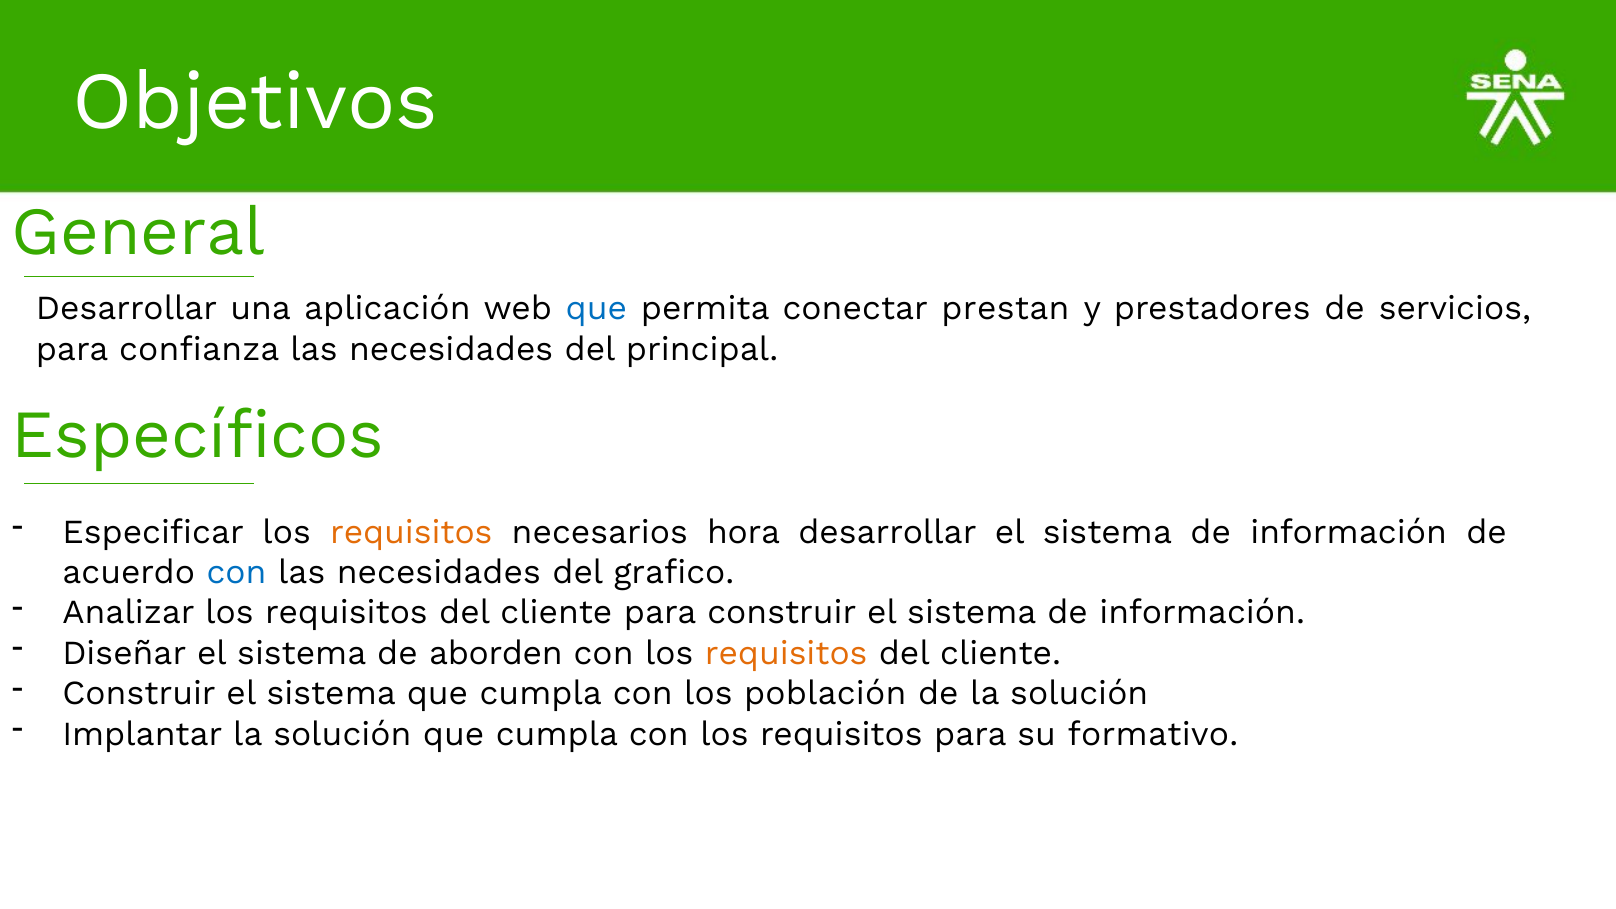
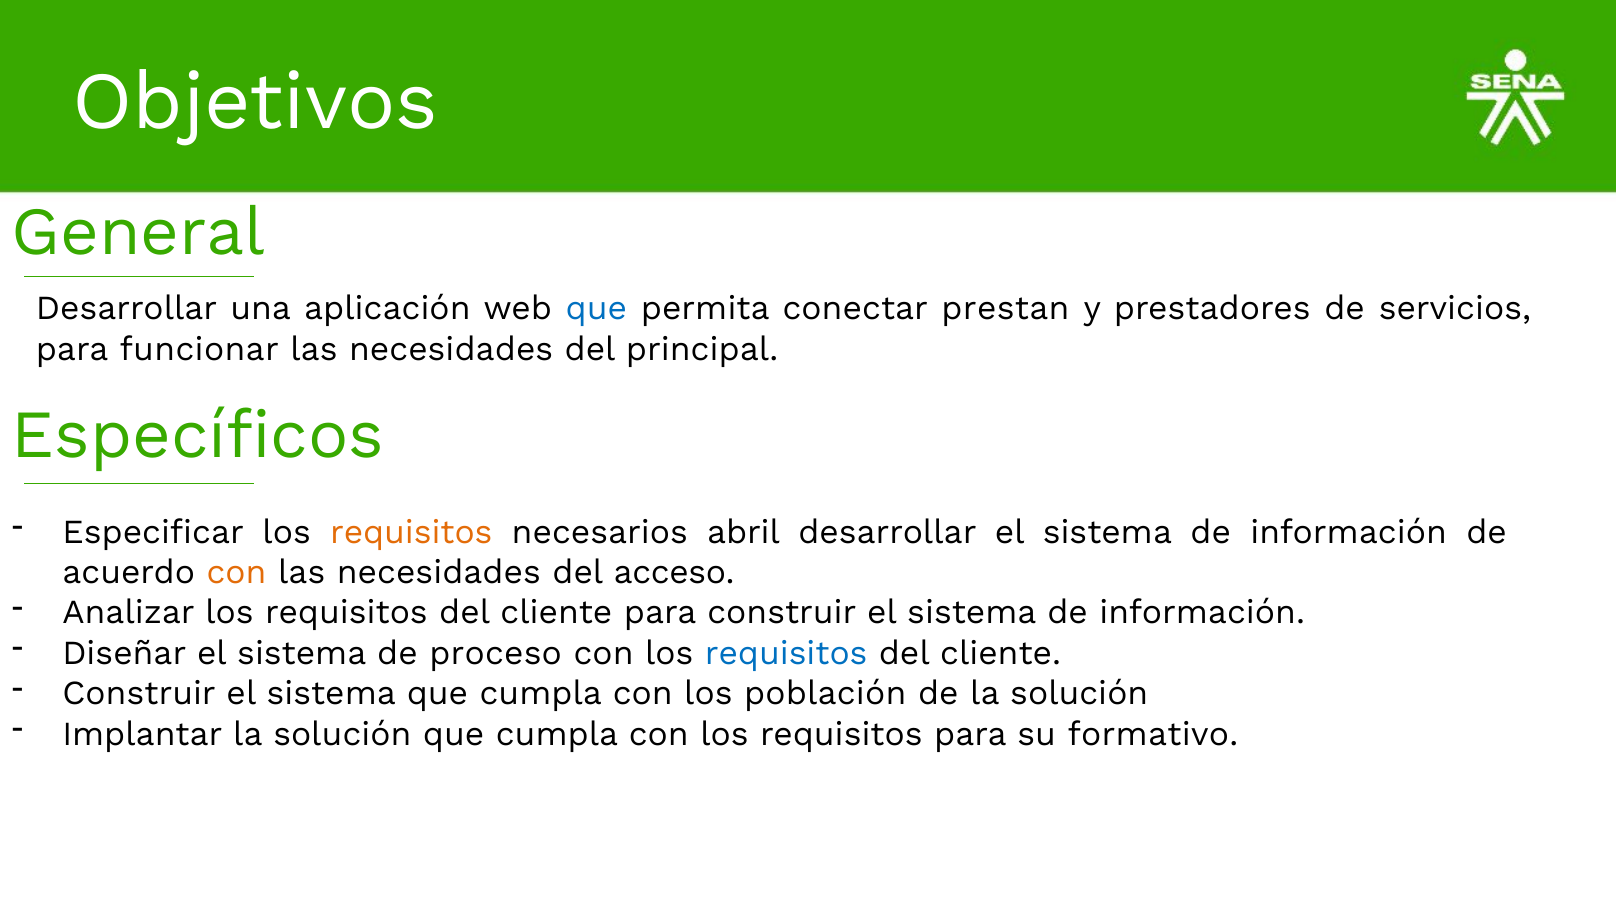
confianza: confianza -> funcionar
hora: hora -> abril
con at (237, 572) colour: blue -> orange
grafico: grafico -> acceso
aborden: aborden -> proceso
requisitos at (786, 653) colour: orange -> blue
